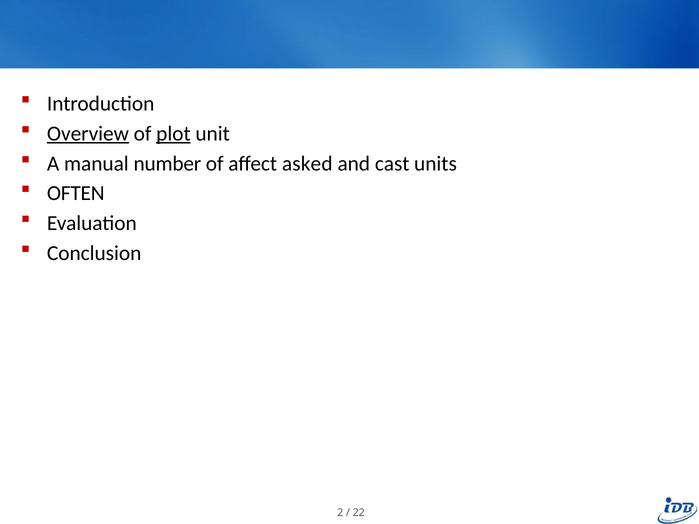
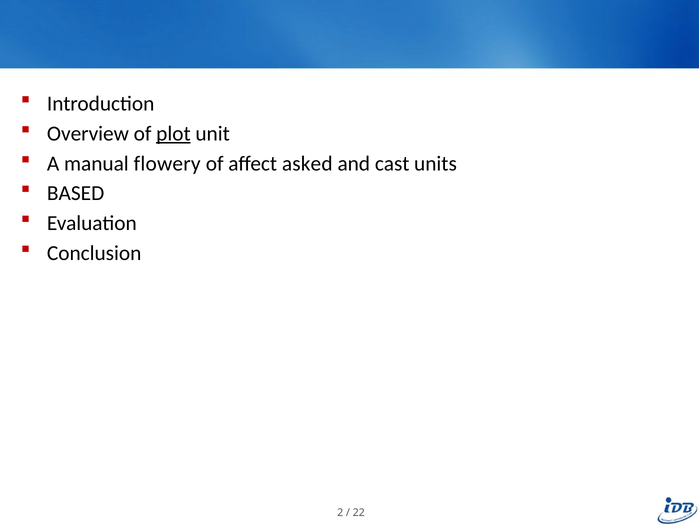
Overview underline: present -> none
number: number -> flowery
OFTEN: OFTEN -> BASED
